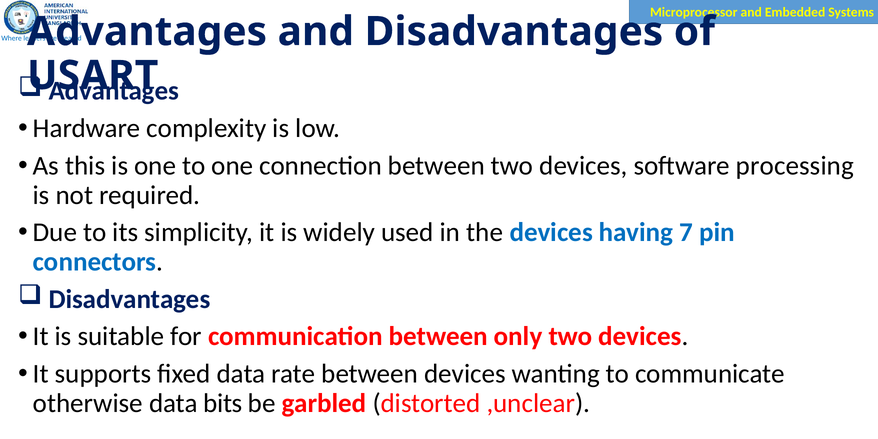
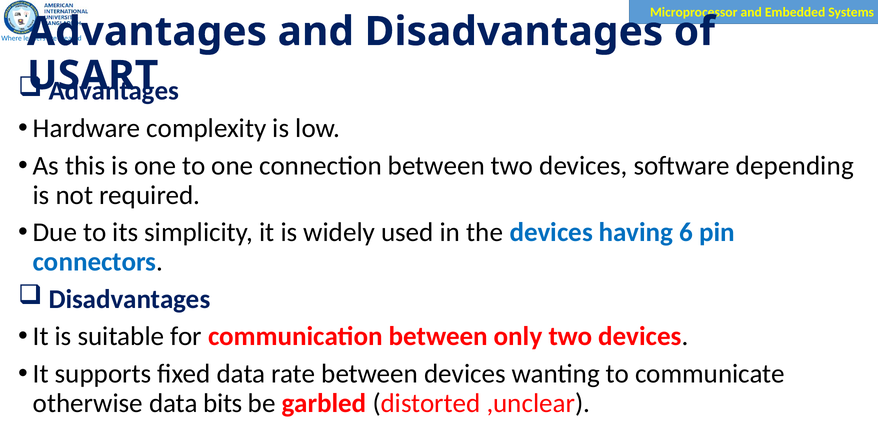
processing: processing -> depending
7: 7 -> 6
